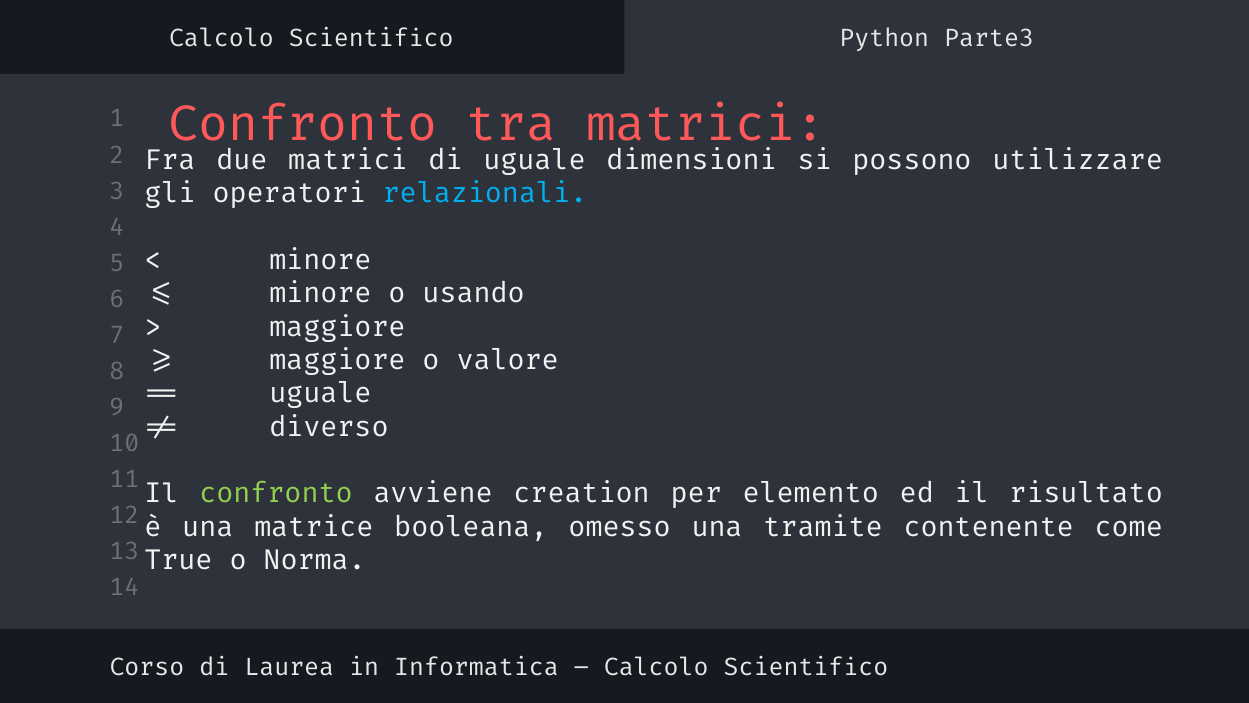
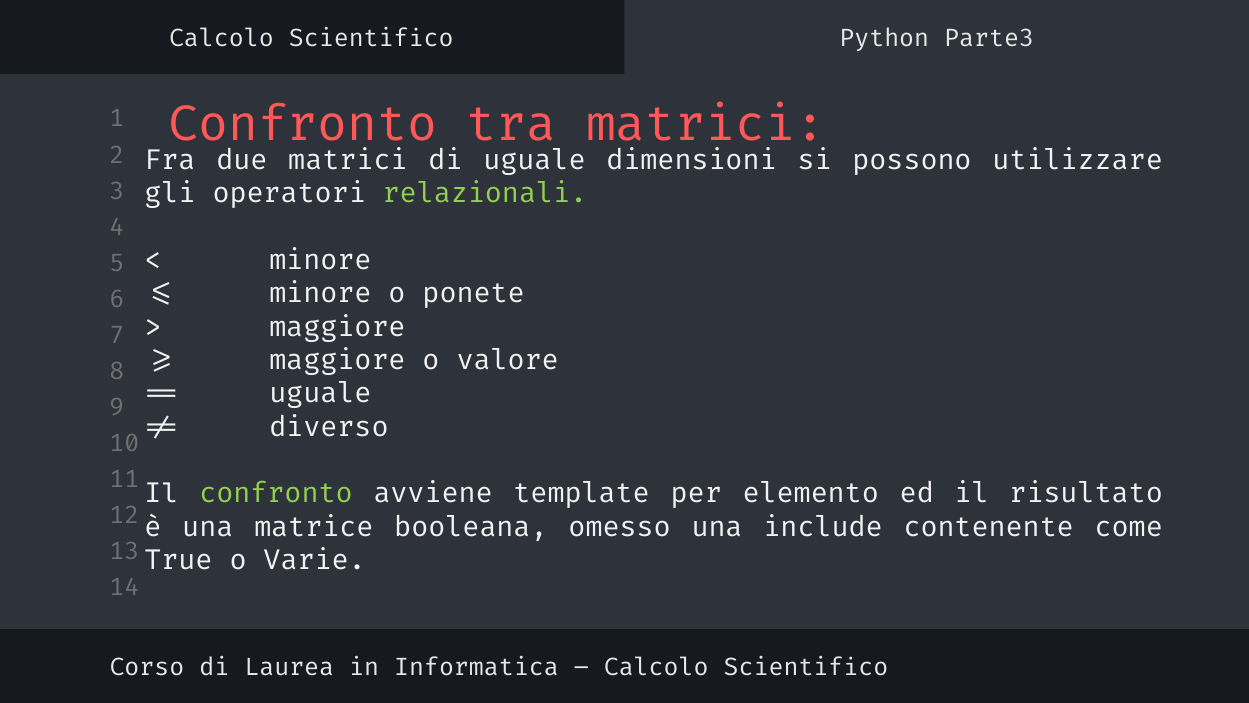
relazionali colour: light blue -> light green
usando: usando -> ponete
creation: creation -> template
tramite: tramite -> include
Norma: Norma -> Varie
